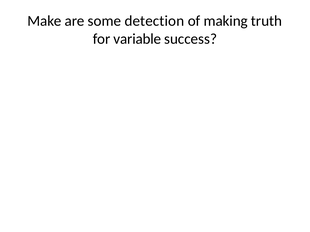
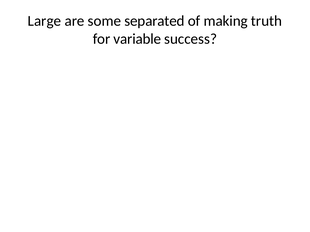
Make: Make -> Large
detection: detection -> separated
